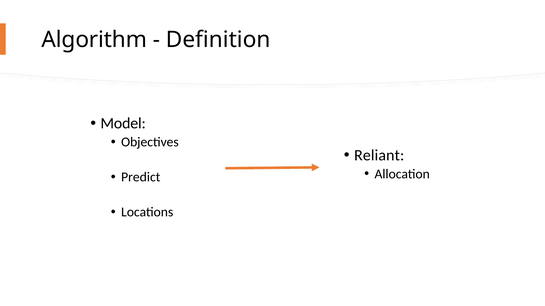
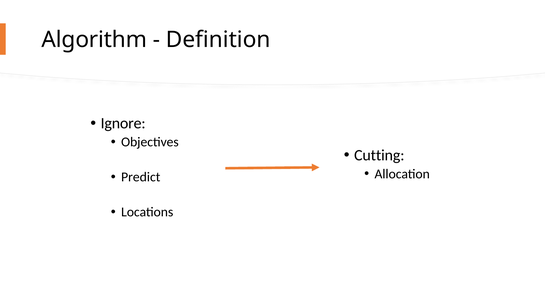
Model: Model -> Ignore
Reliant: Reliant -> Cutting
